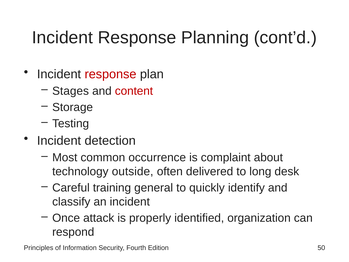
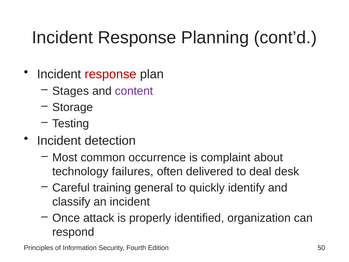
content colour: red -> purple
outside: outside -> failures
long: long -> deal
